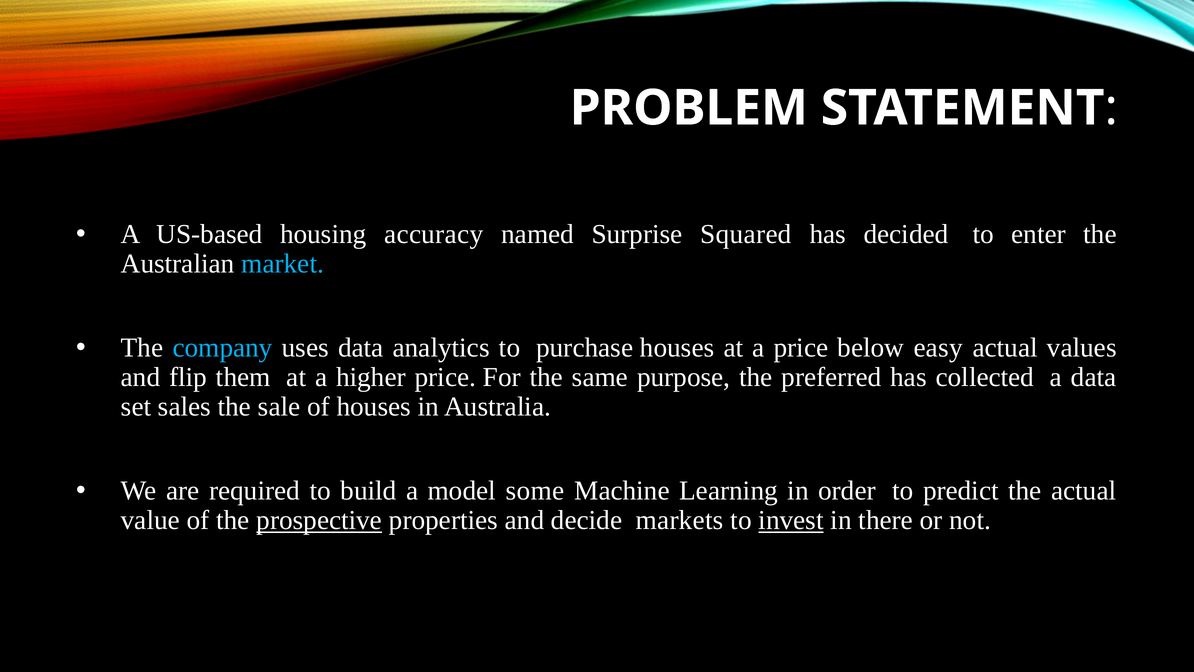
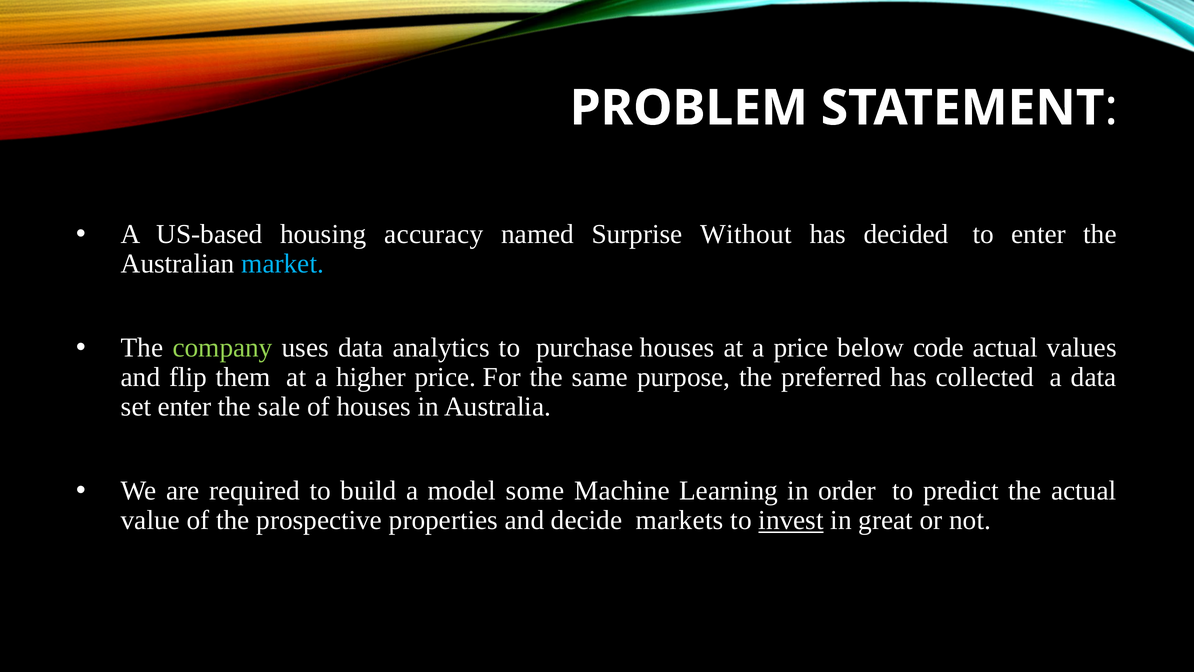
Squared: Squared -> Without
company colour: light blue -> light green
easy: easy -> code
set sales: sales -> enter
prospective underline: present -> none
there: there -> great
